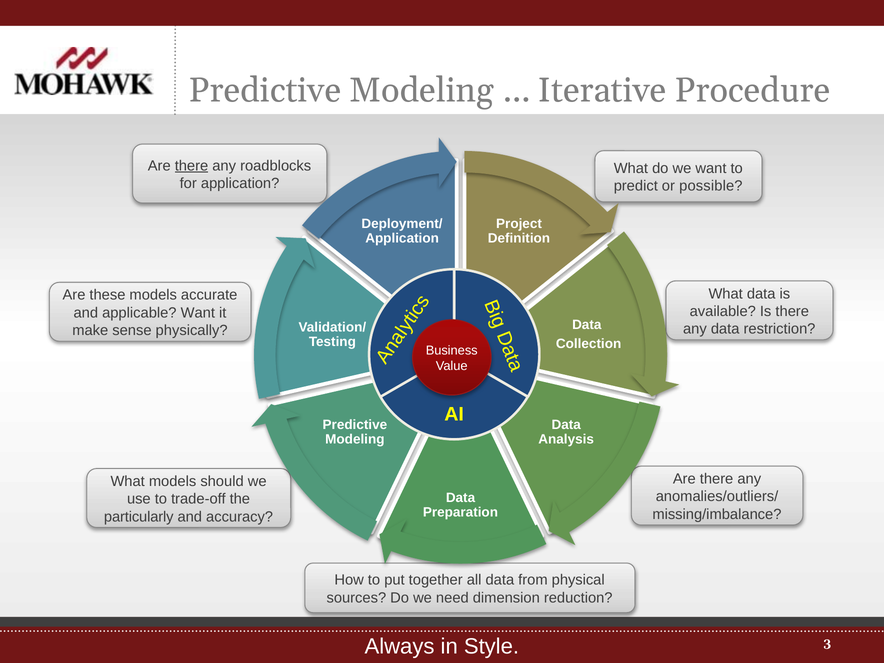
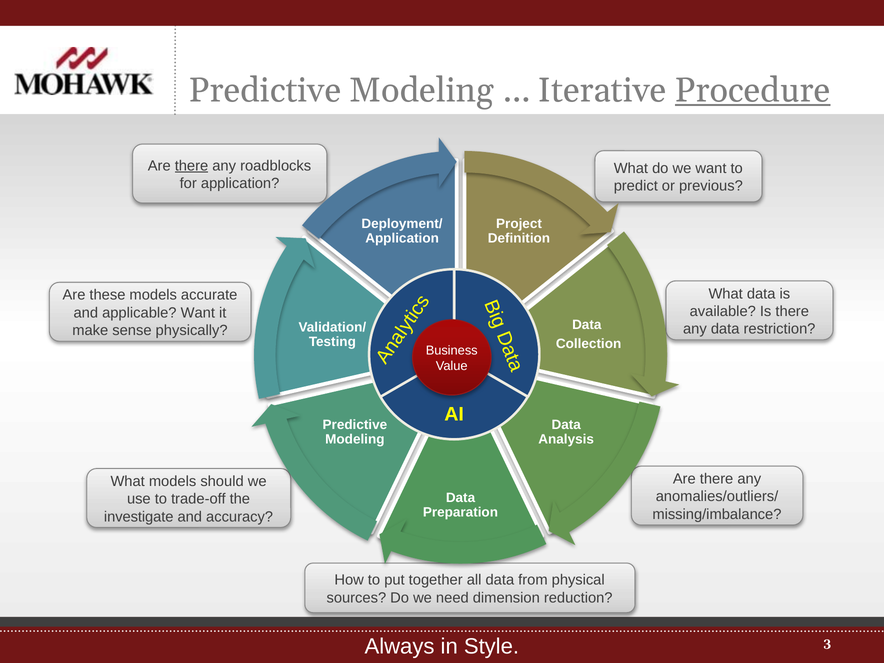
Procedure underline: none -> present
possible: possible -> previous
particularly: particularly -> investigate
